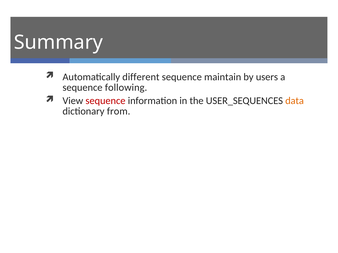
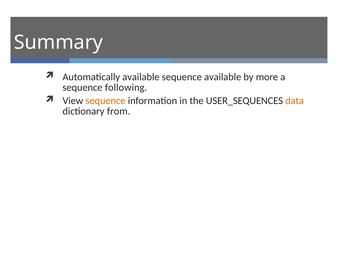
Automatically different: different -> available
sequence maintain: maintain -> available
users: users -> more
sequence at (105, 101) colour: red -> orange
